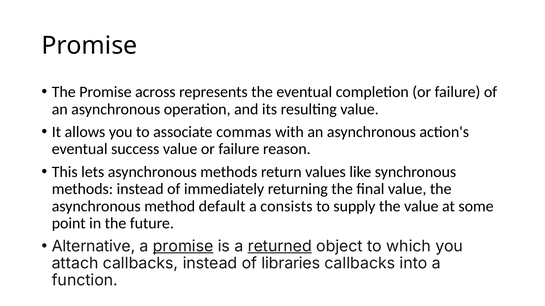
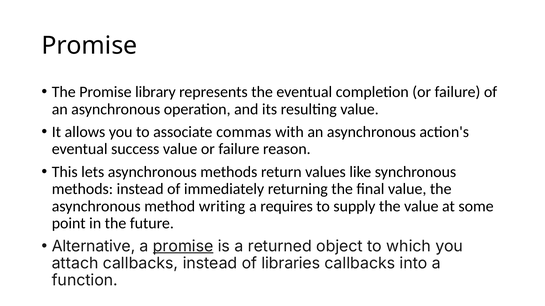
across: across -> library
default: default -> writing
consists: consists -> requires
returned underline: present -> none
